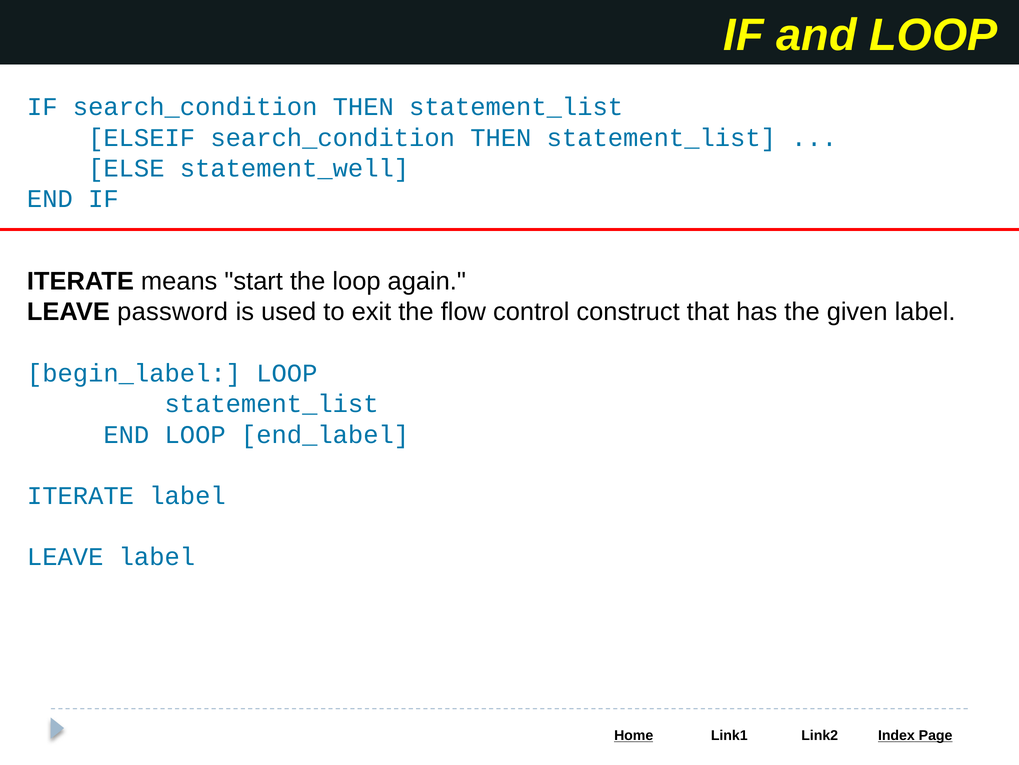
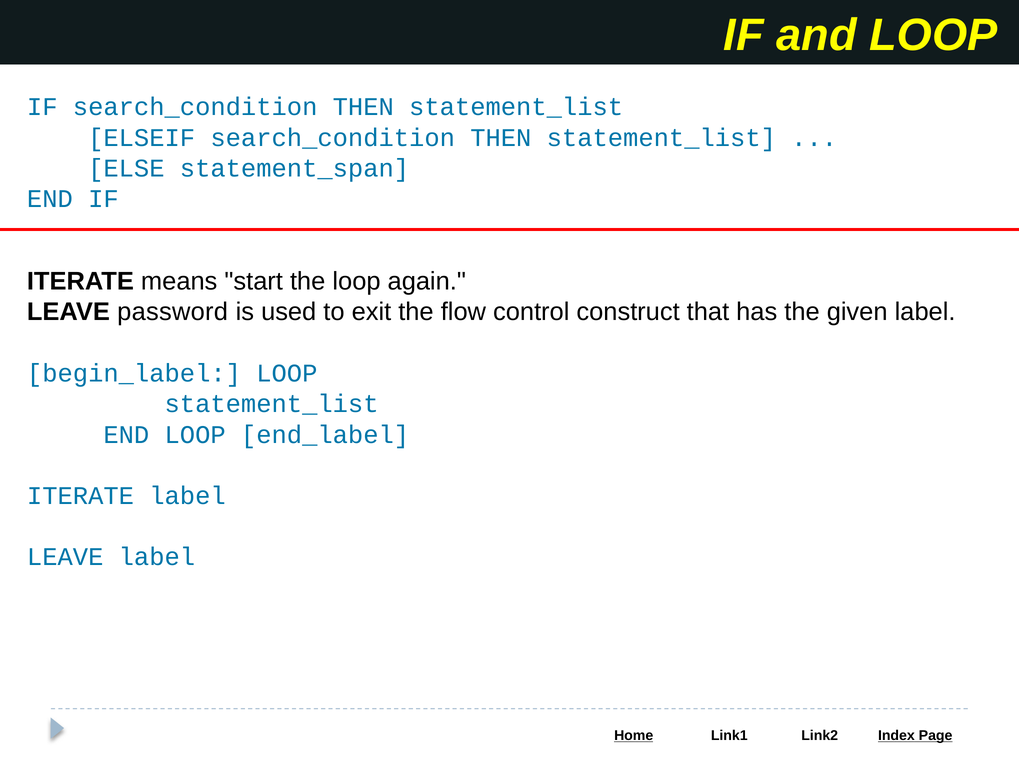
statement_well: statement_well -> statement_span
